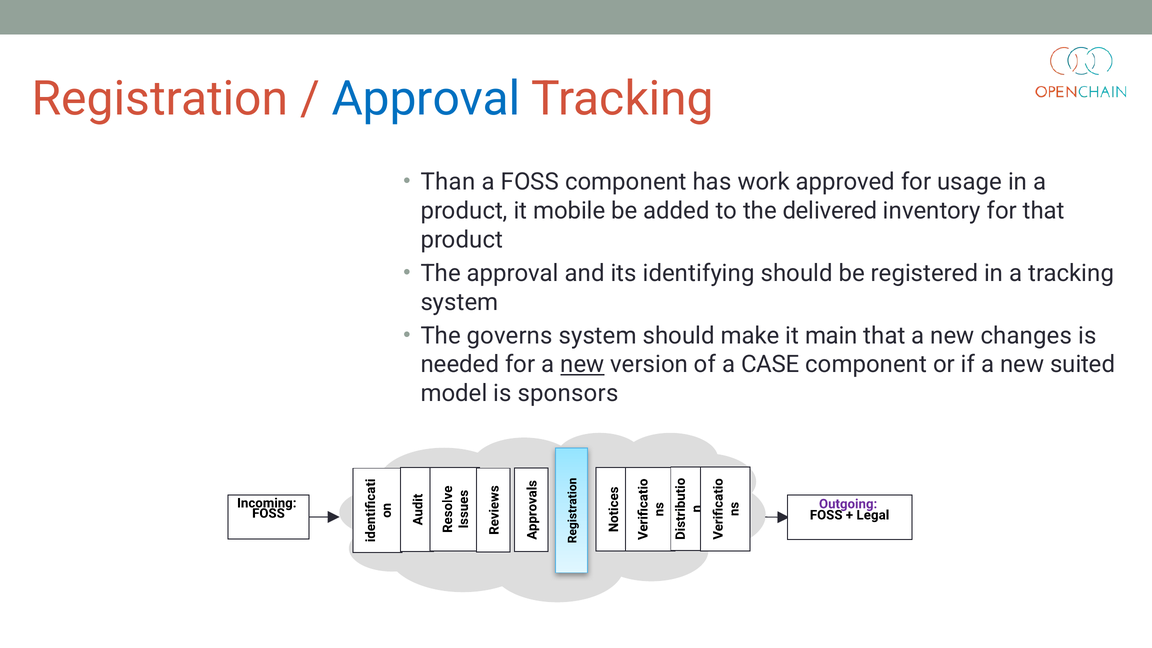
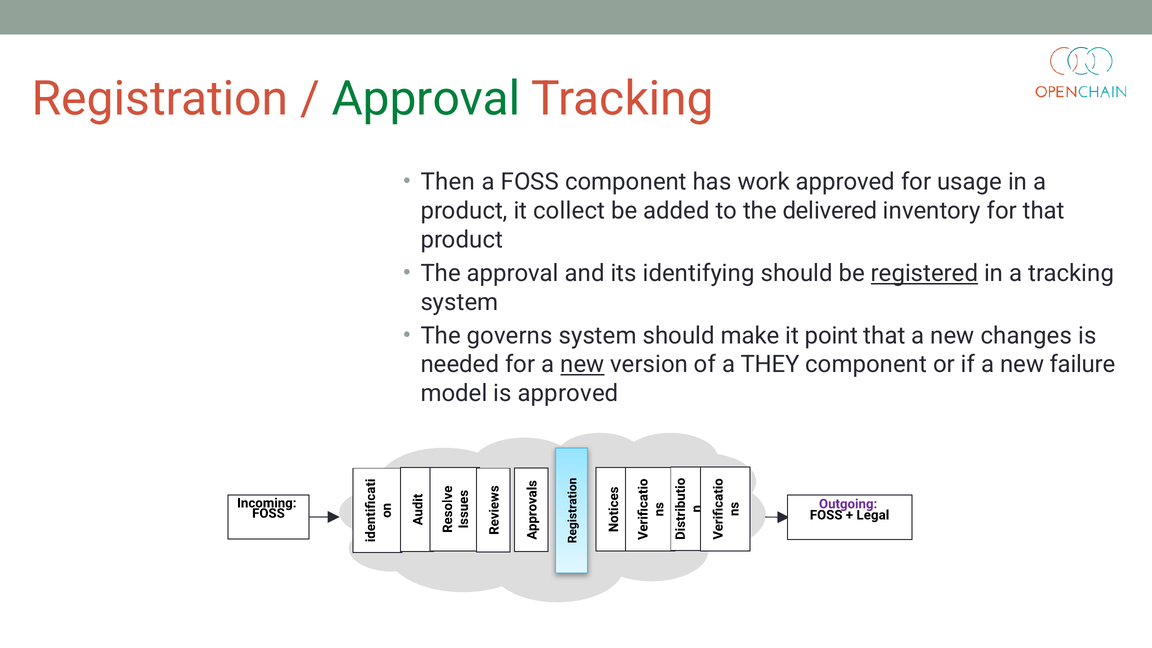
Approval at (426, 99) colour: blue -> green
Than: Than -> Then
mobile: mobile -> collect
registered underline: none -> present
main: main -> point
CASE: CASE -> THEY
suited: suited -> failure
is sponsors: sponsors -> approved
